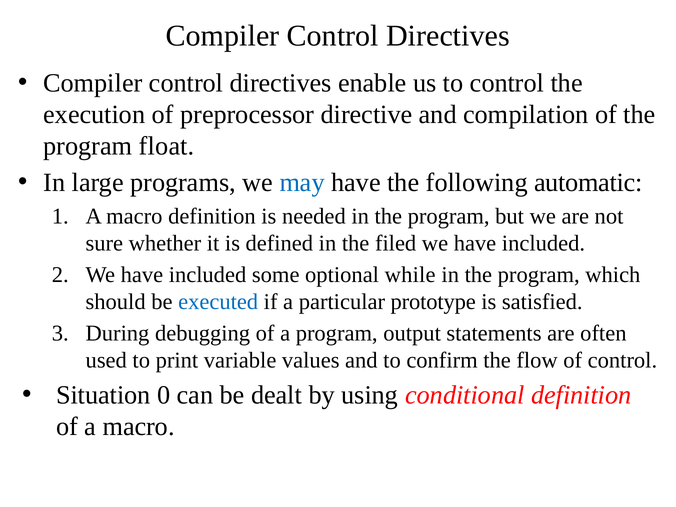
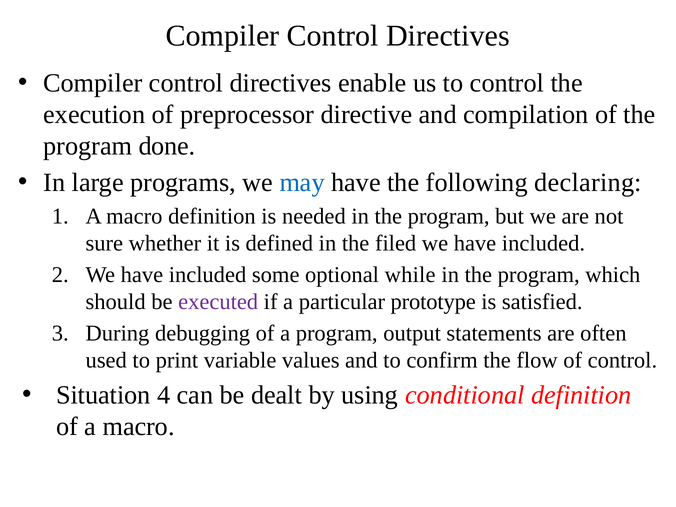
float: float -> done
automatic: automatic -> declaring
executed colour: blue -> purple
0: 0 -> 4
